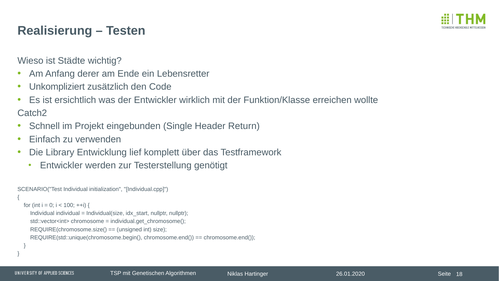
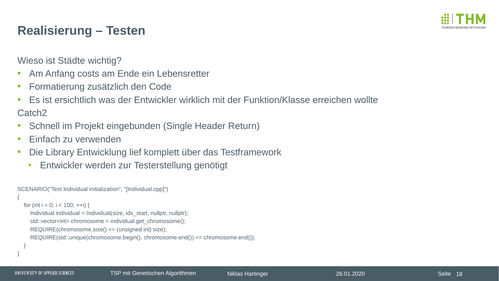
derer: derer -> costs
Unkompliziert: Unkompliziert -> Formatierung
